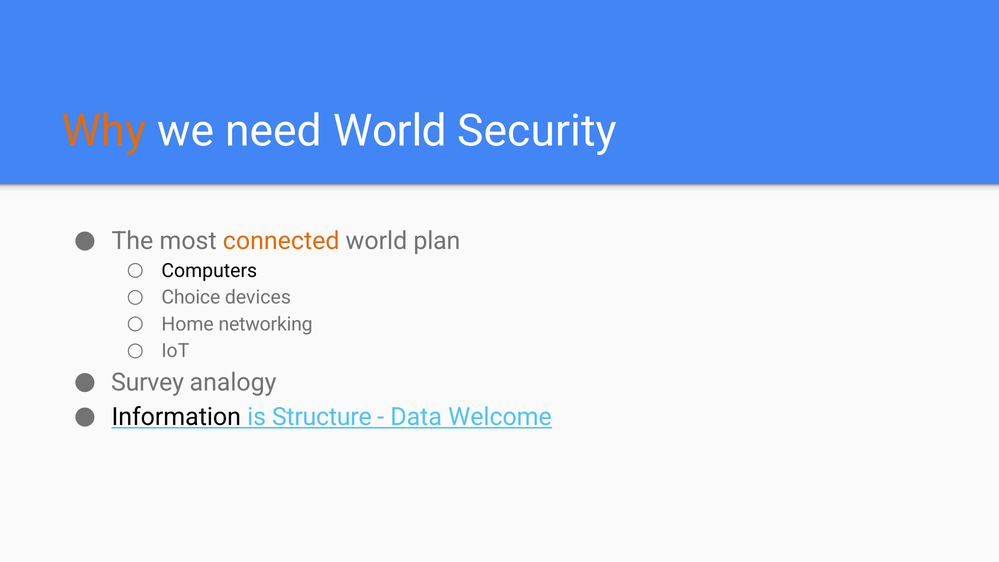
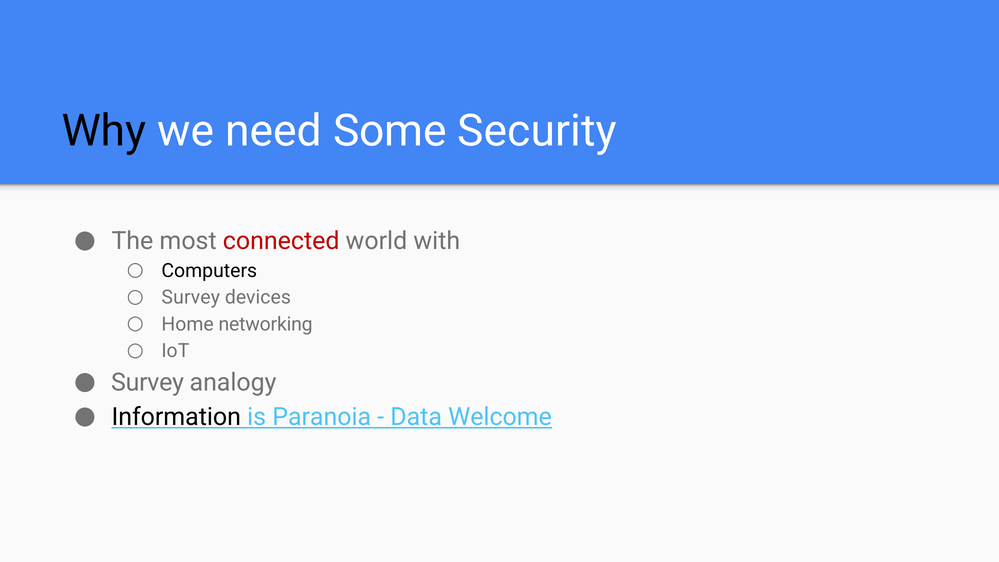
Why colour: orange -> black
need World: World -> Some
connected colour: orange -> red
plan: plan -> with
Choice at (191, 297): Choice -> Survey
Structure: Structure -> Paranoia
